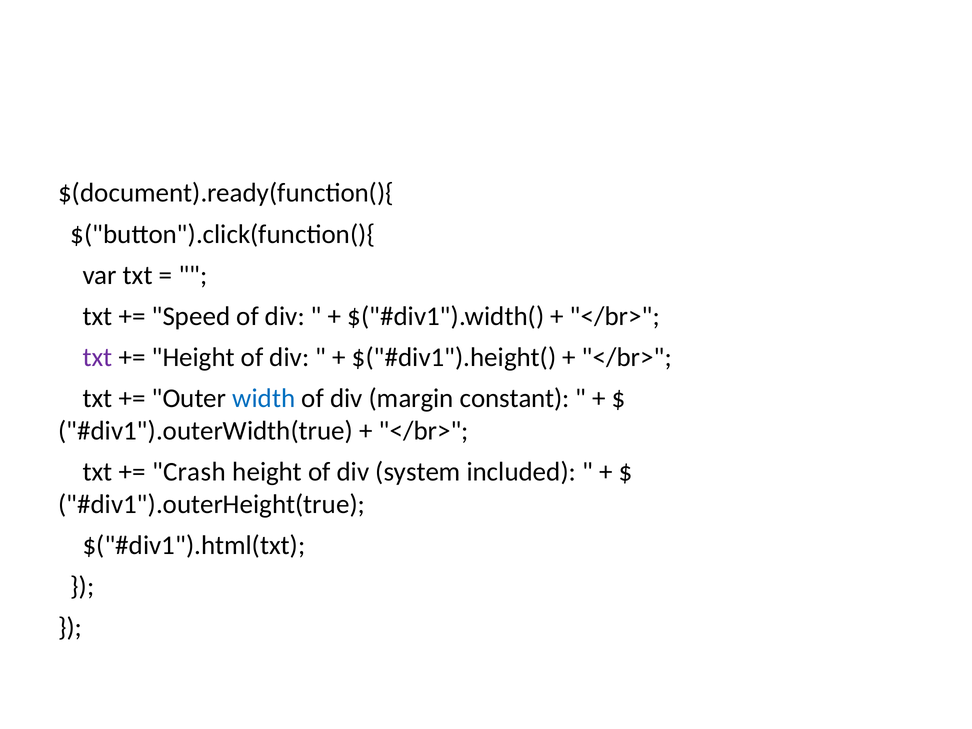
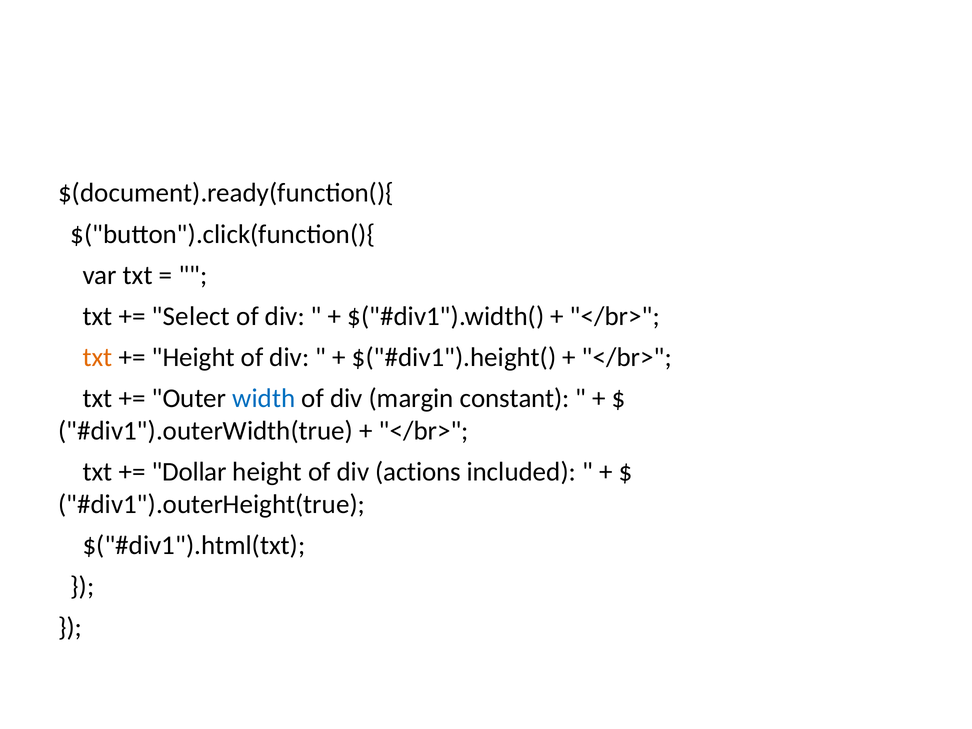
Speed: Speed -> Select
txt at (98, 357) colour: purple -> orange
Crash: Crash -> Dollar
system: system -> actions
